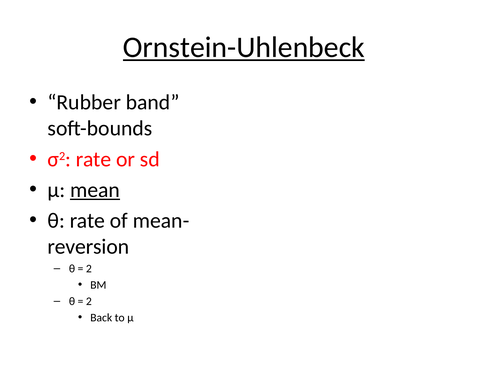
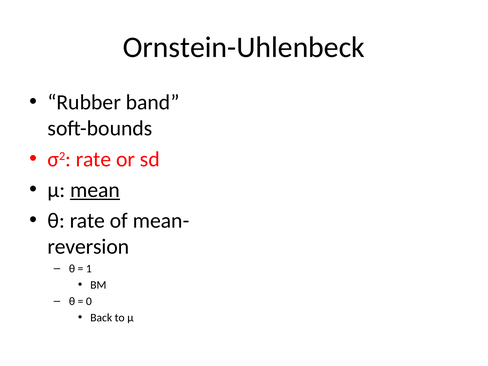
Ornstein-Uhlenbeck underline: present -> none
2 at (89, 269): 2 -> 1
2 at (89, 301): 2 -> 0
